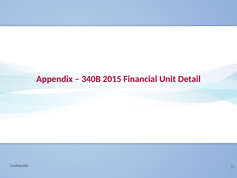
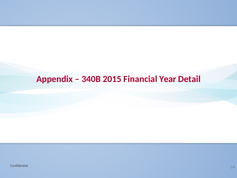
Unit: Unit -> Year
